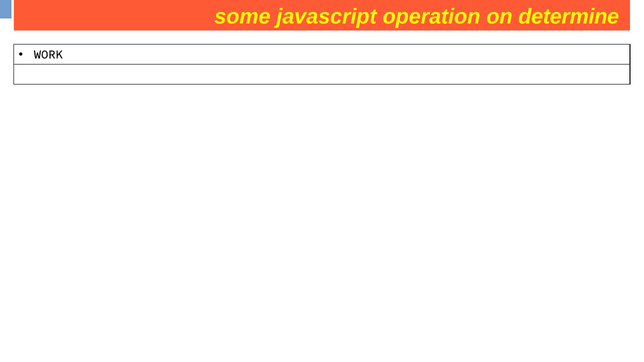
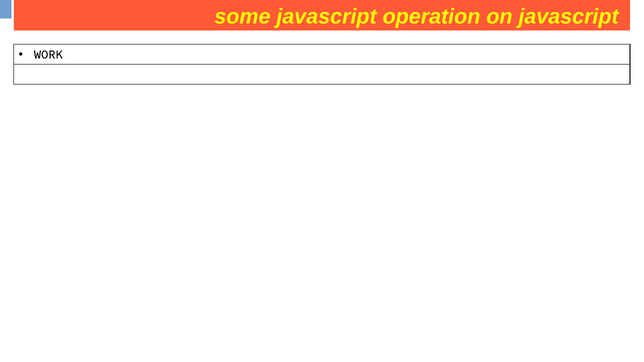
determine at (569, 17): determine -> javascript
